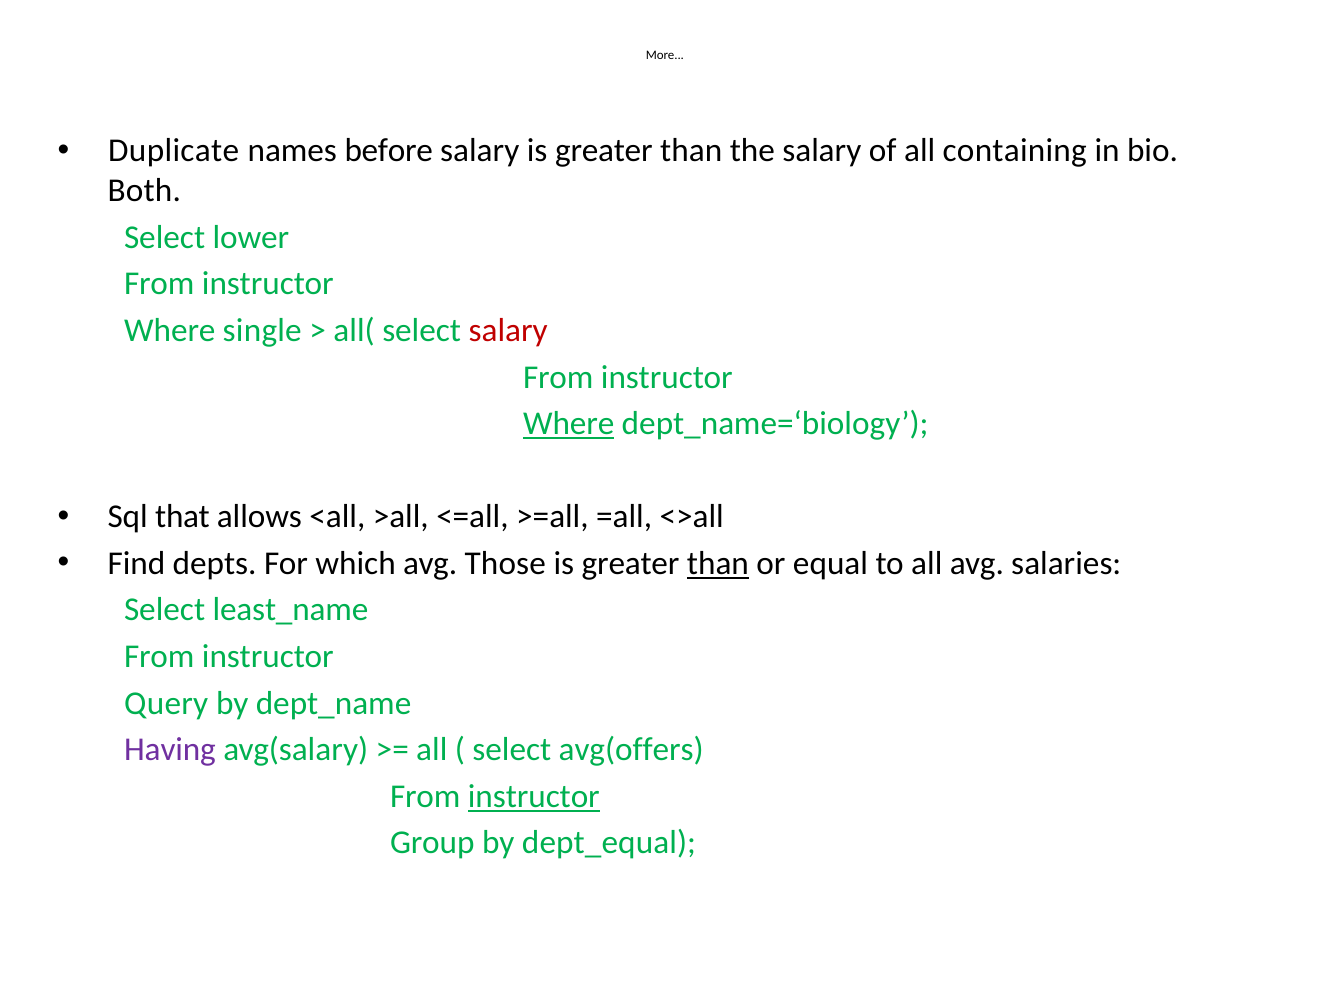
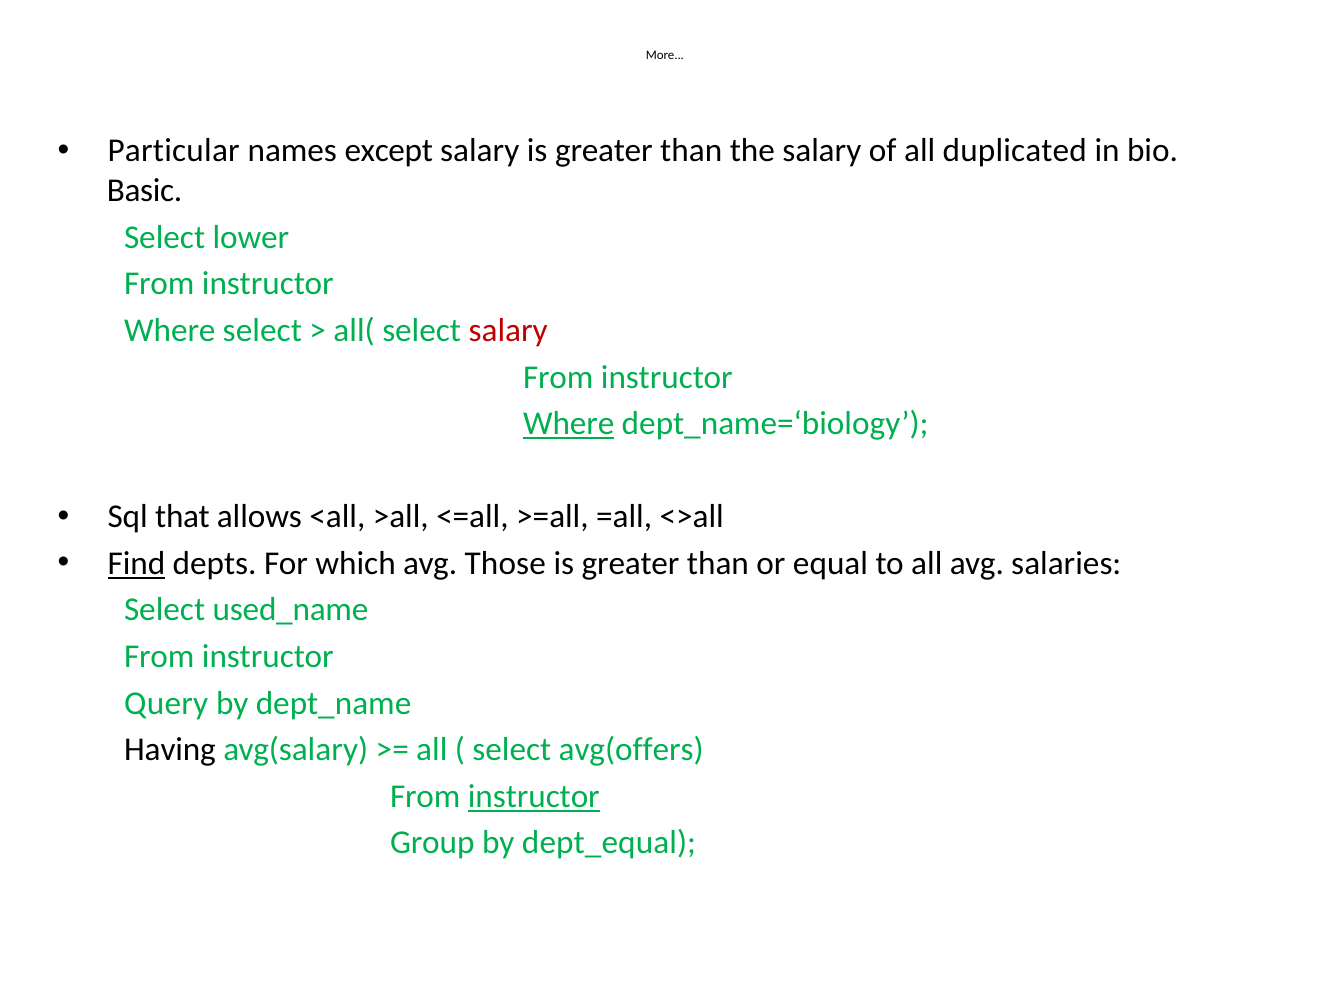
Duplicate: Duplicate -> Particular
before: before -> except
containing: containing -> duplicated
Both: Both -> Basic
Where single: single -> select
Find underline: none -> present
than at (718, 563) underline: present -> none
least_name: least_name -> used_name
Having colour: purple -> black
